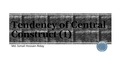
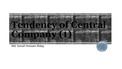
Construct: Construct -> Company
